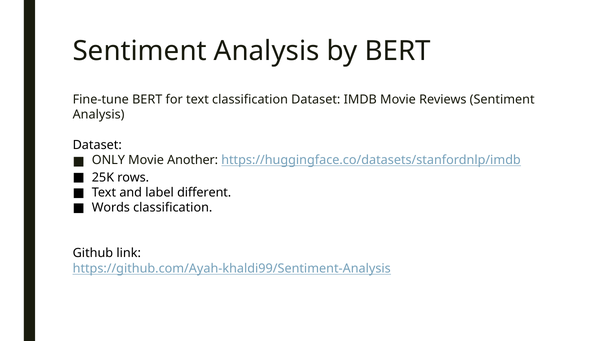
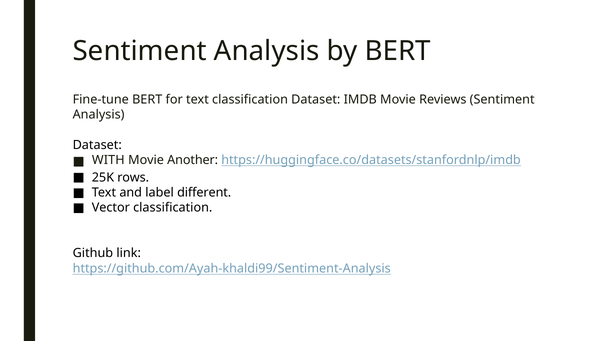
ONLY: ONLY -> WITH
Words: Words -> Vector
